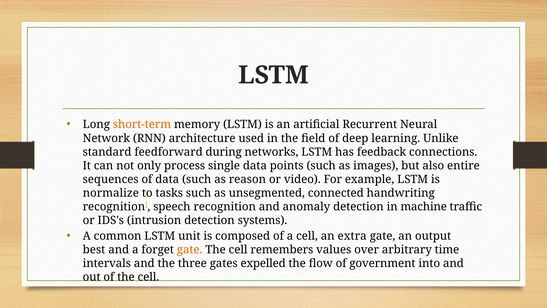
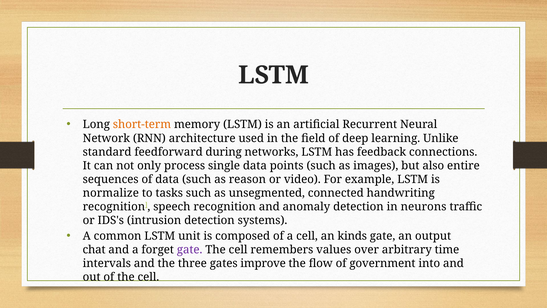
machine: machine -> neurons
extra: extra -> kinds
best: best -> chat
gate at (190, 250) colour: orange -> purple
expelled: expelled -> improve
